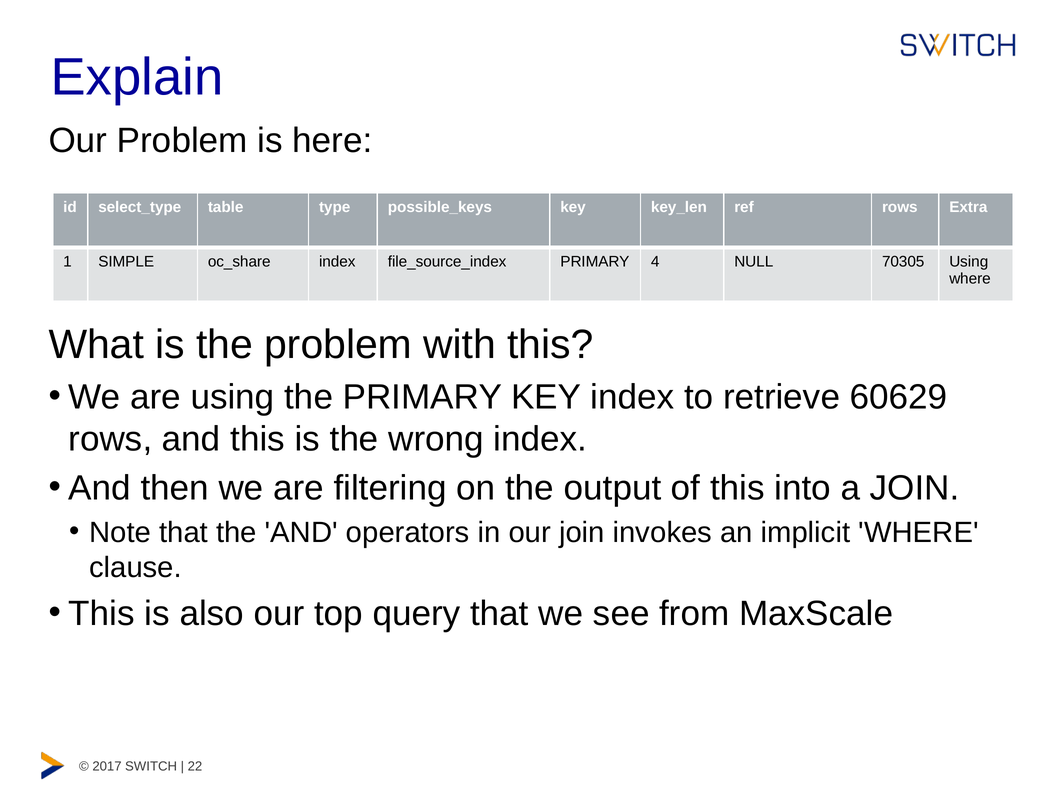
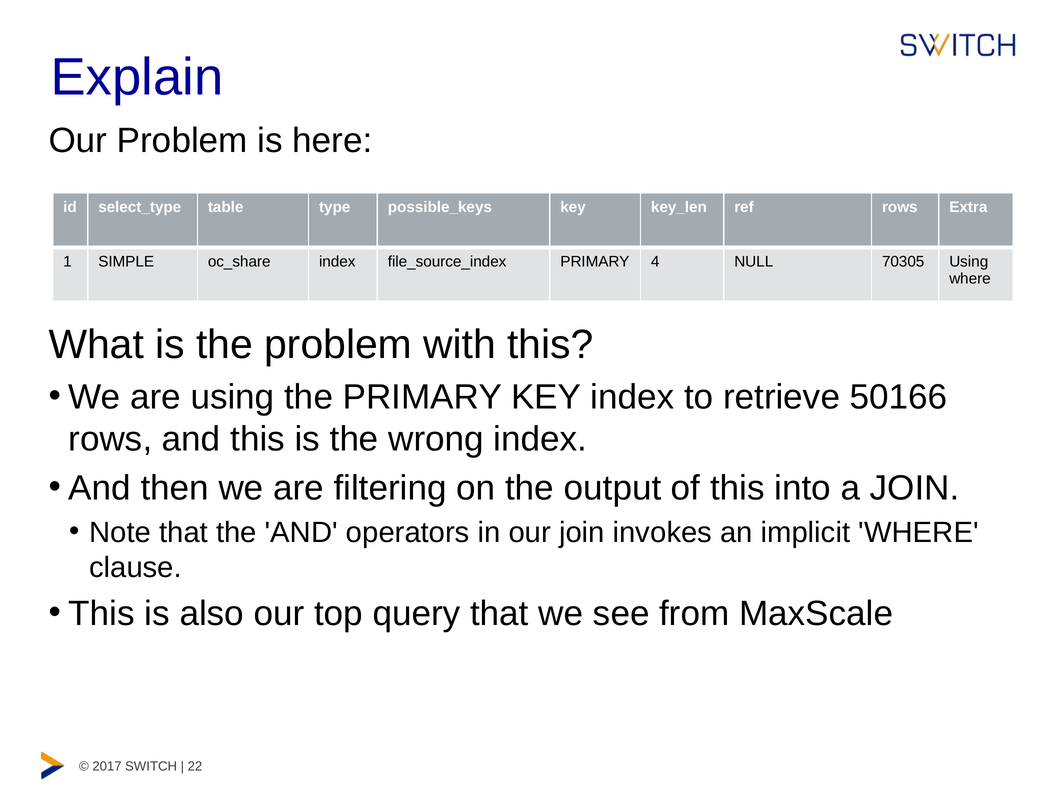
60629: 60629 -> 50166
